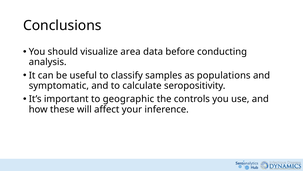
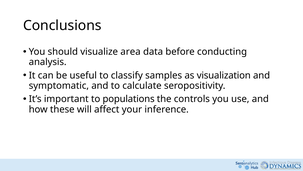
populations: populations -> visualization
geographic: geographic -> populations
